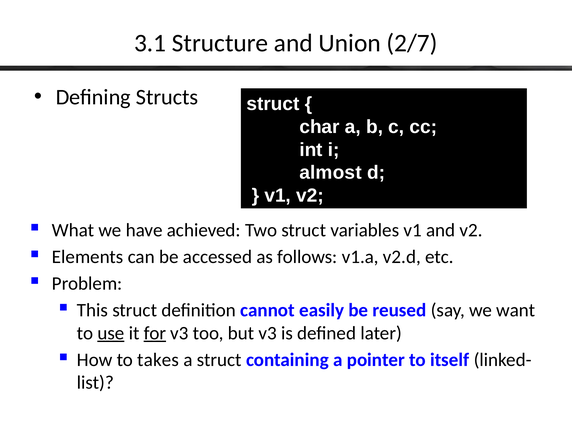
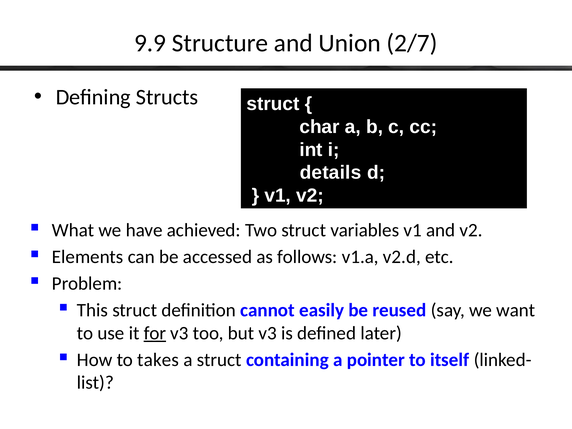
3.1: 3.1 -> 9.9
almost: almost -> details
use underline: present -> none
